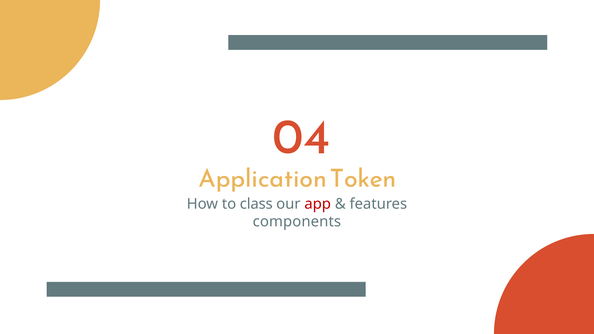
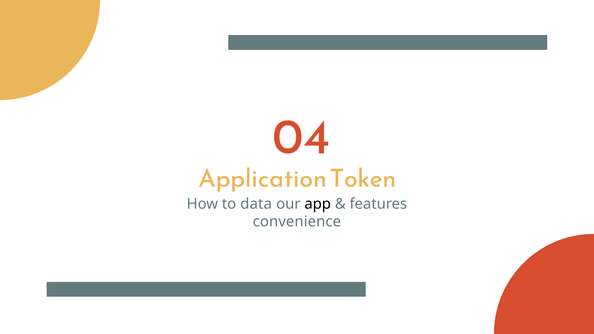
class: class -> data
app colour: red -> black
components: components -> convenience
